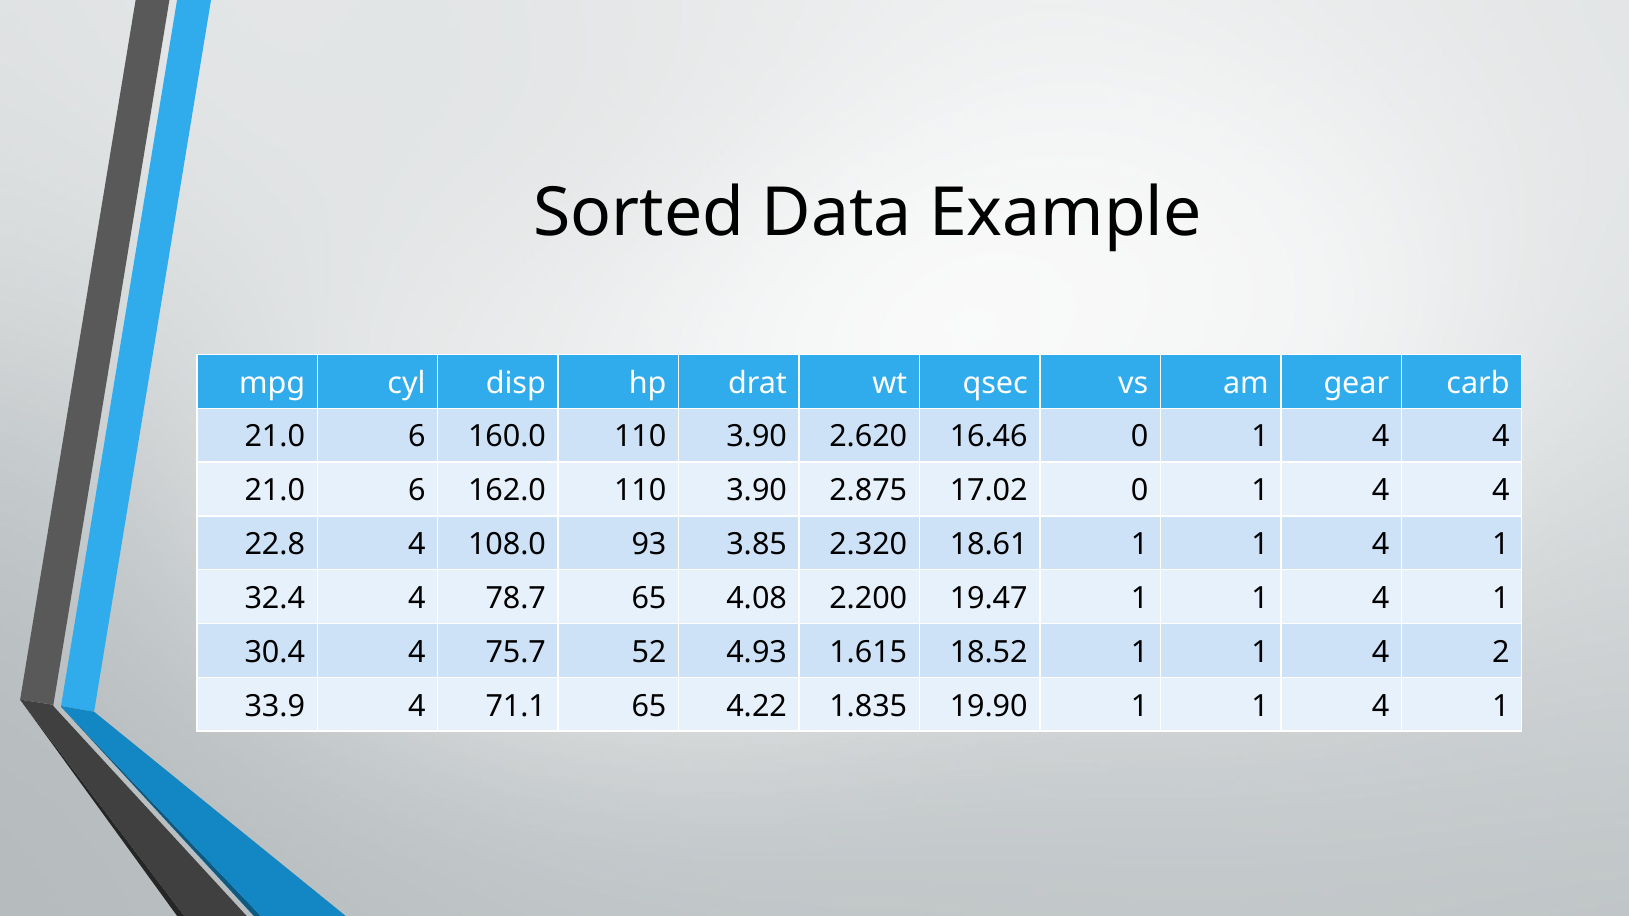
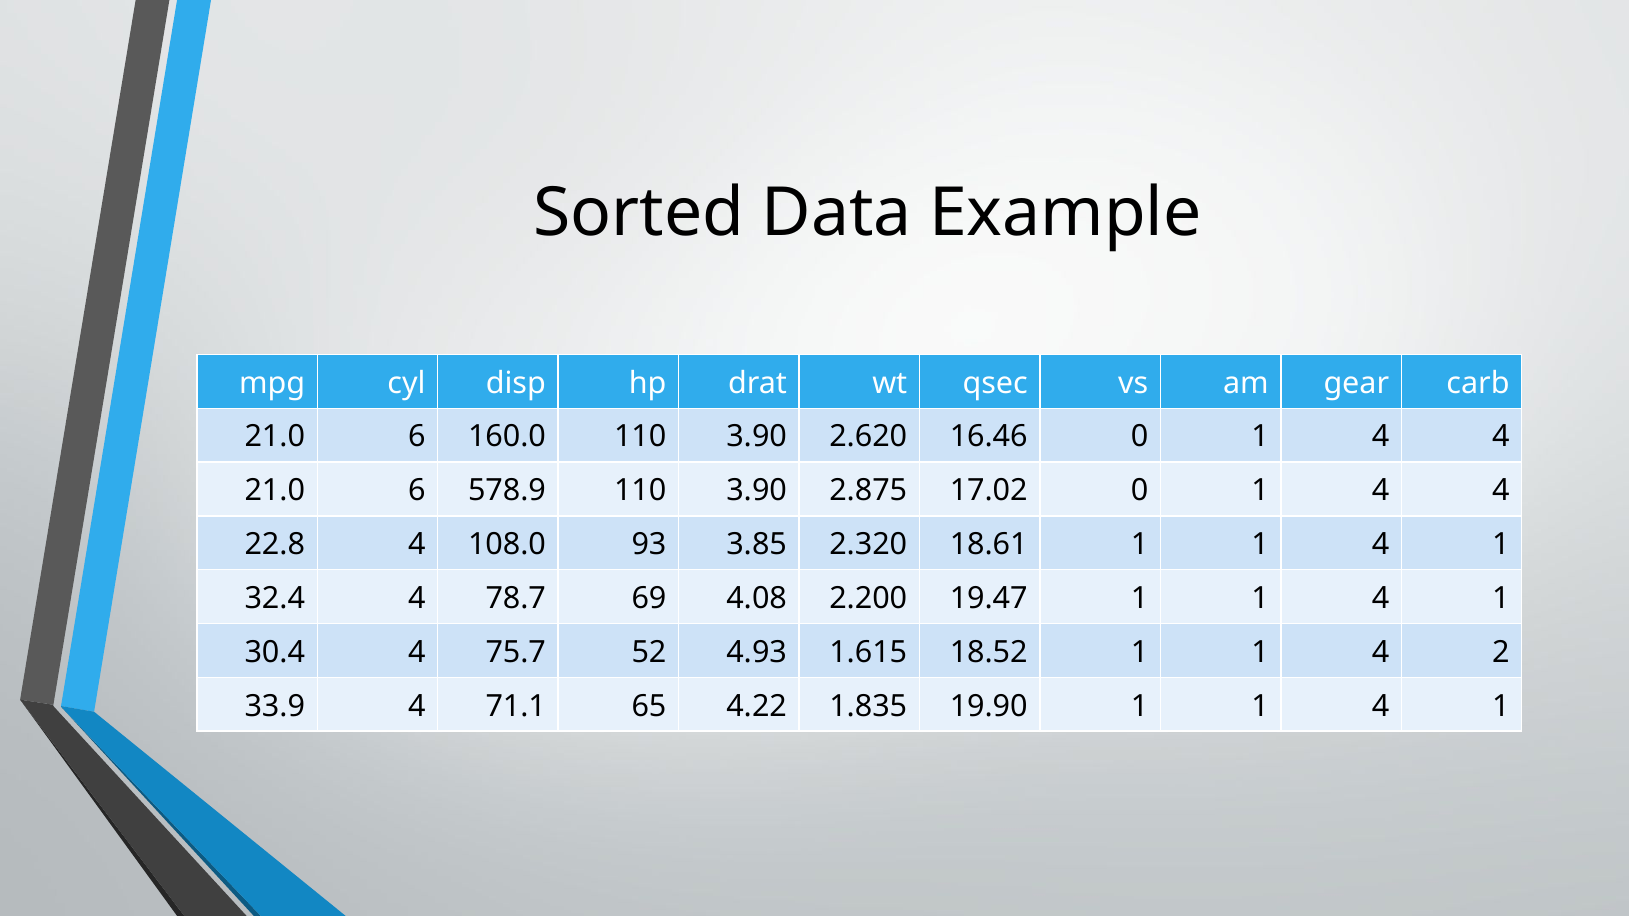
162.0: 162.0 -> 578.9
78.7 65: 65 -> 69
